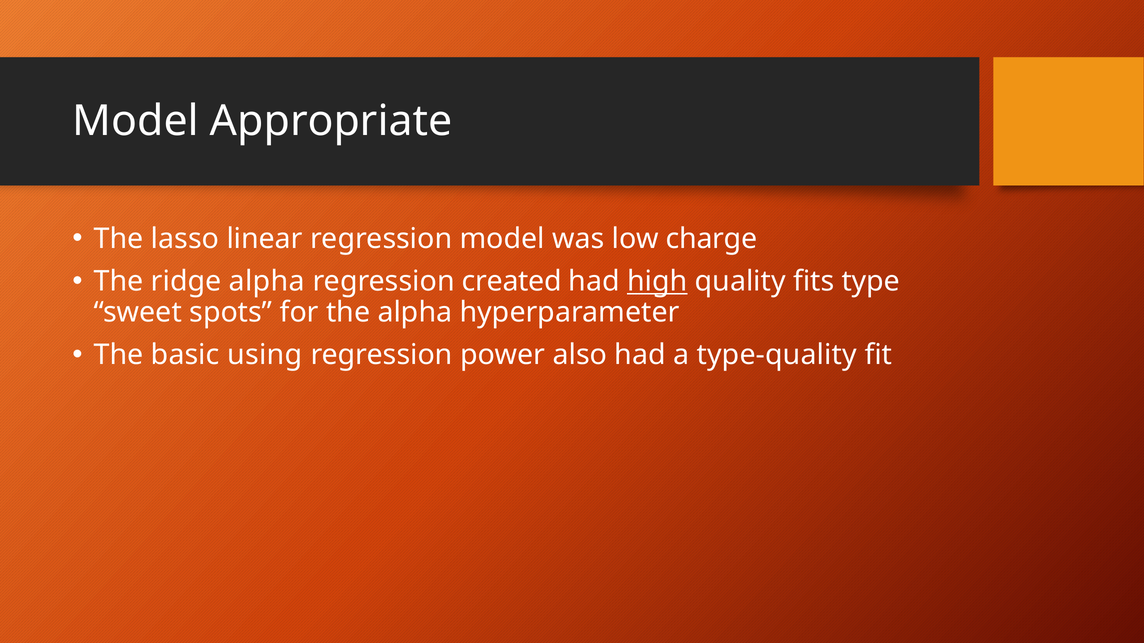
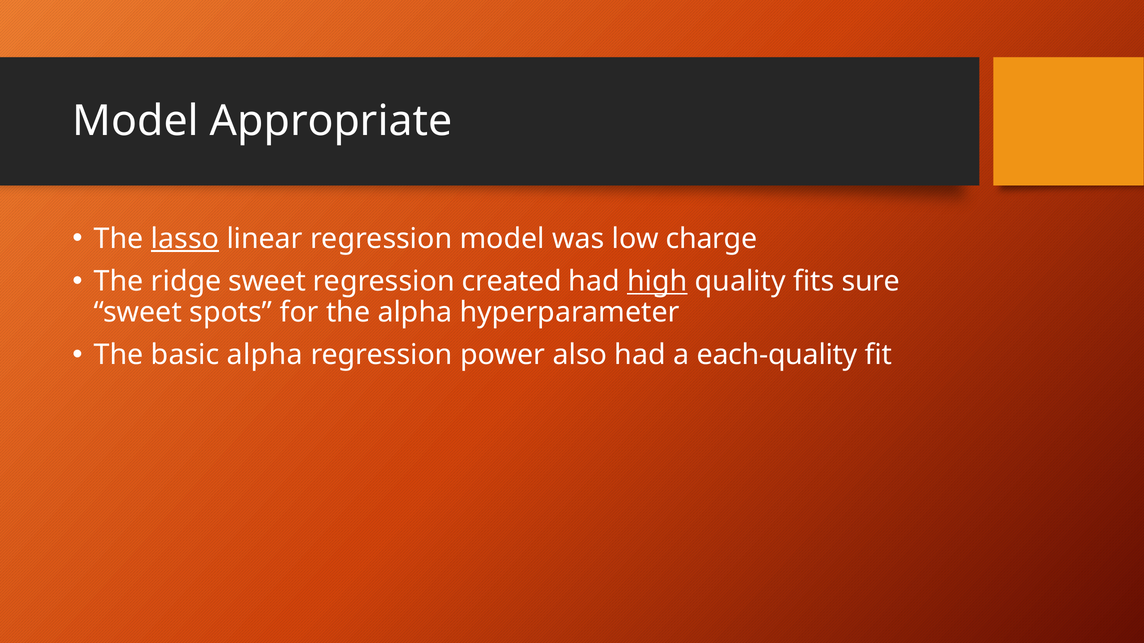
lasso underline: none -> present
ridge alpha: alpha -> sweet
type: type -> sure
basic using: using -> alpha
type-quality: type-quality -> each-quality
